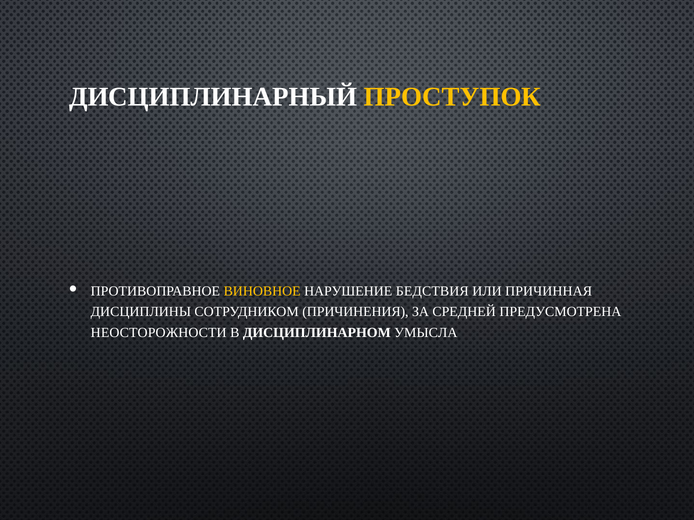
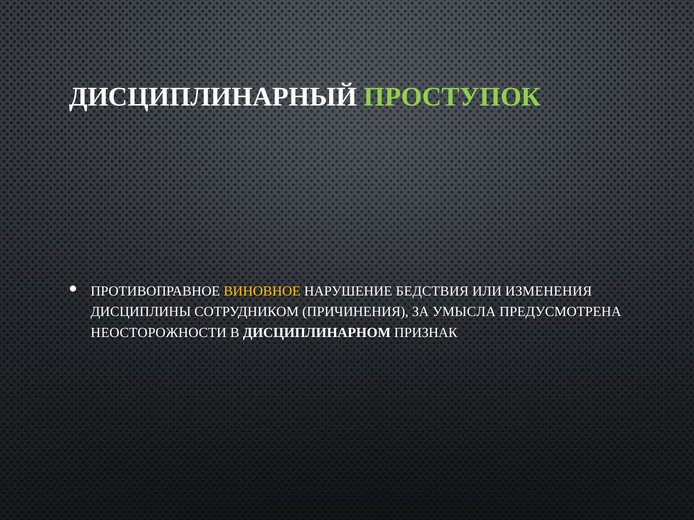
ПРОСТУПОК colour: yellow -> light green
ПРИЧИННАЯ: ПРИЧИННАЯ -> ИЗМЕНЕНИЯ
СРЕДНЕЙ: СРЕДНЕЙ -> УМЫСЛА
УМЫСЛА: УМЫСЛА -> ПРИЗНАК
